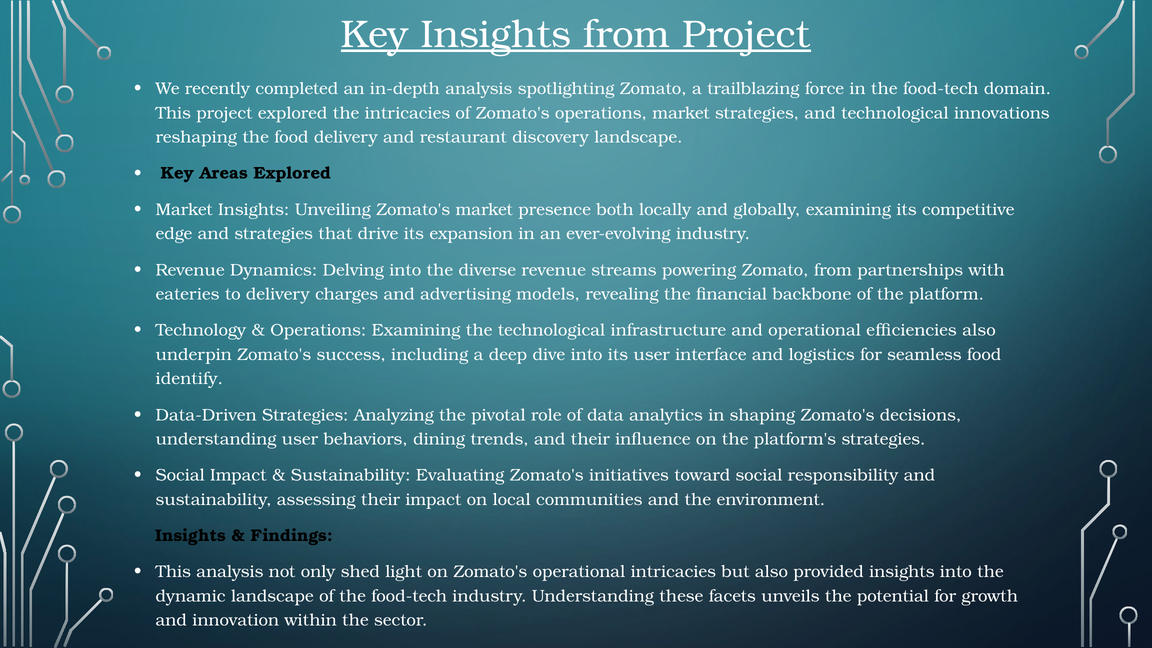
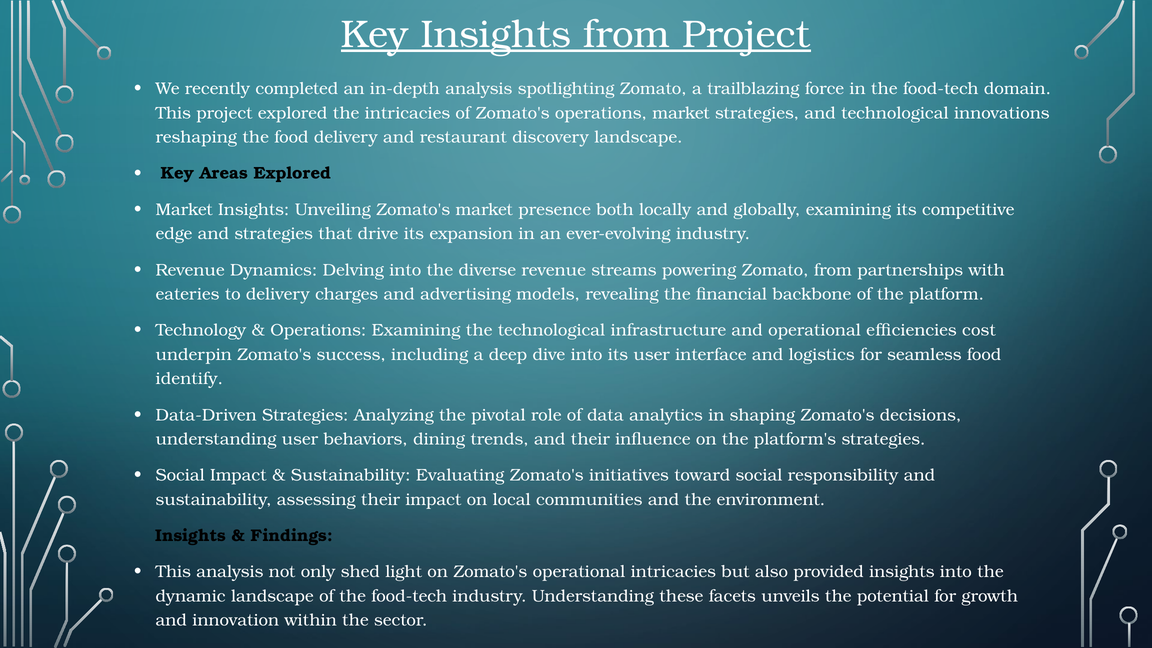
efficiencies also: also -> cost
